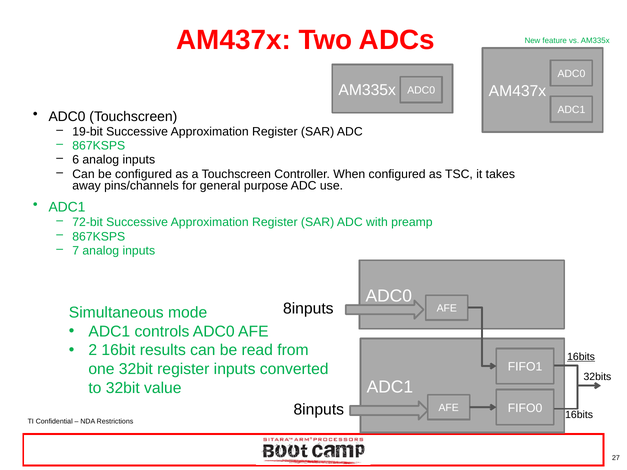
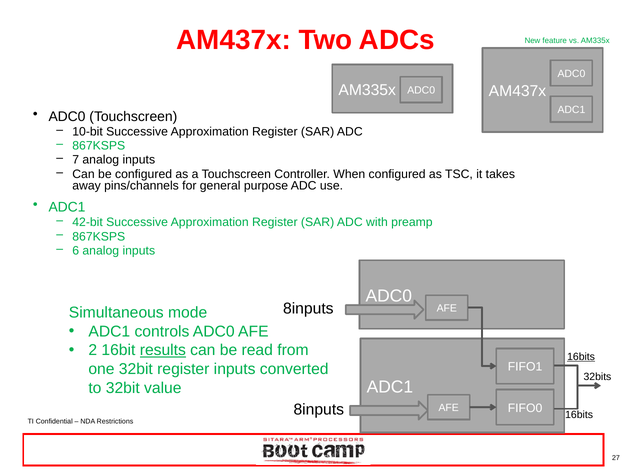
19-bit: 19-bit -> 10-bit
6: 6 -> 7
72-bit: 72-bit -> 42-bit
7: 7 -> 6
results underline: none -> present
